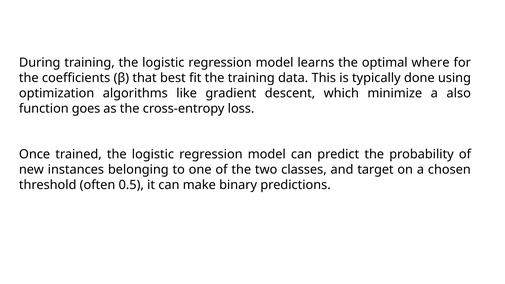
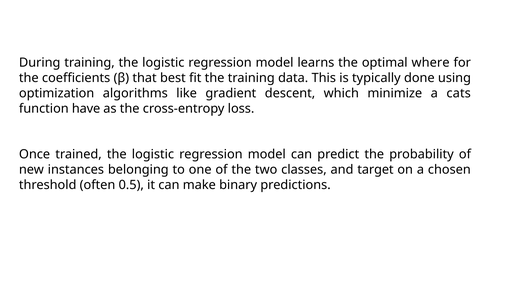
also: also -> cats
goes: goes -> have
